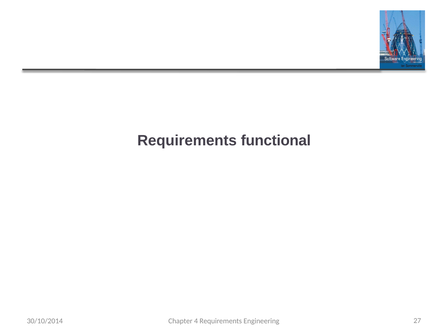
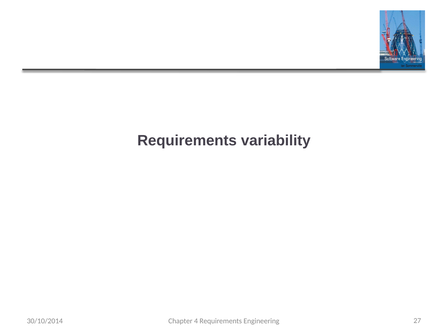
functional: functional -> variability
